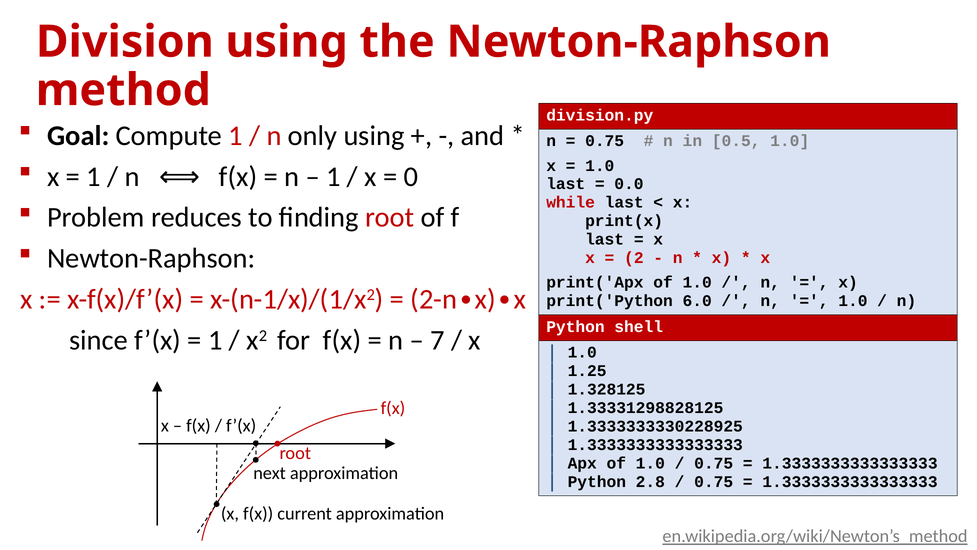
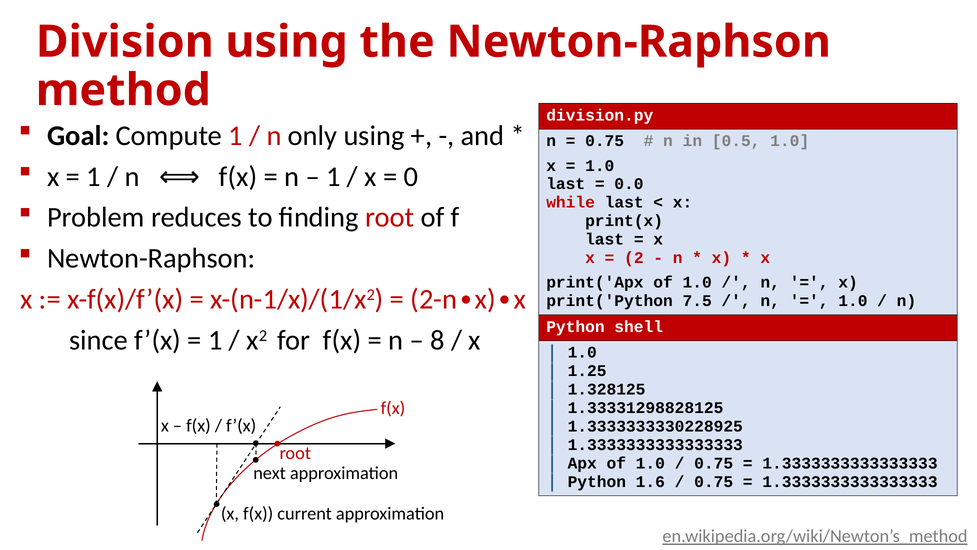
6.0: 6.0 -> 7.5
7: 7 -> 8
2.8: 2.8 -> 1.6
